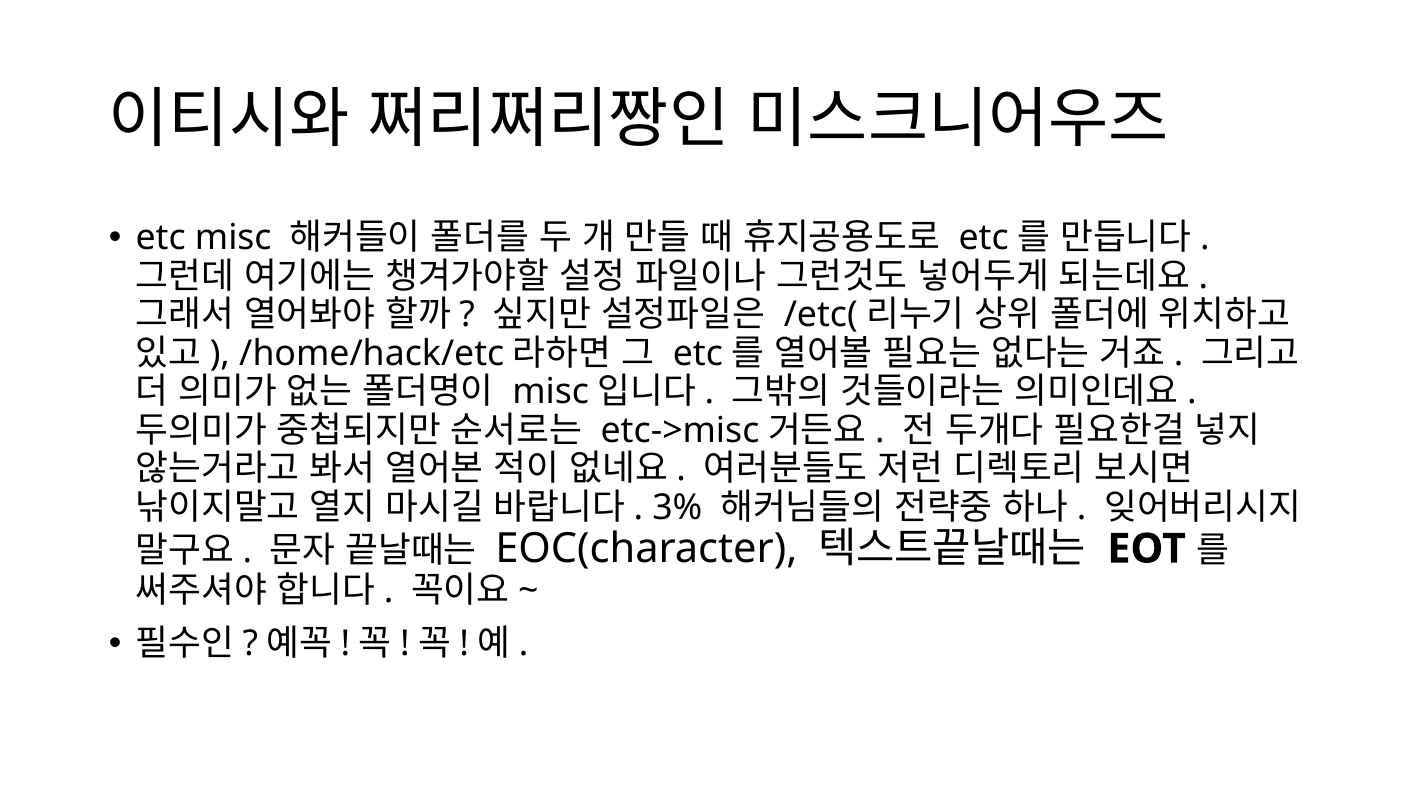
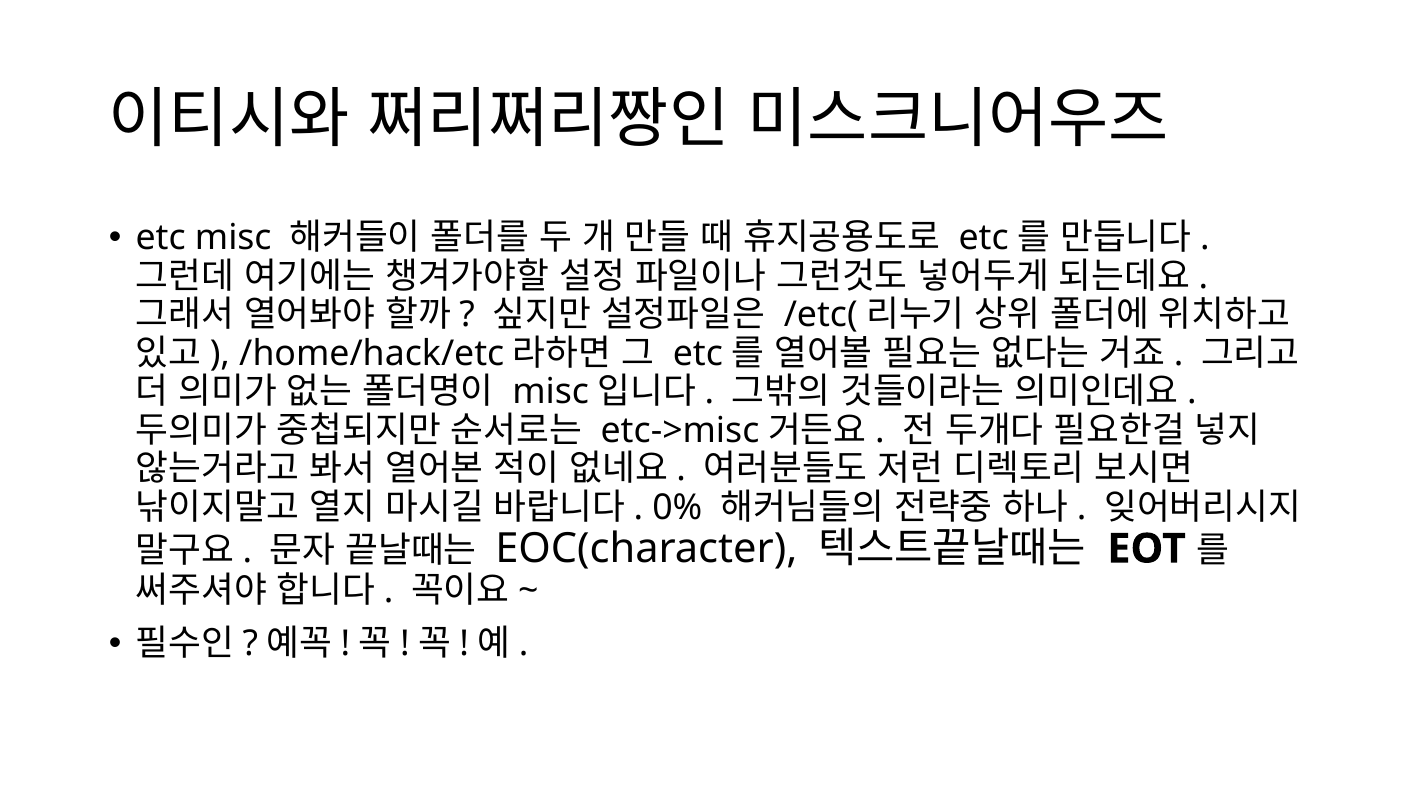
3%: 3% -> 0%
